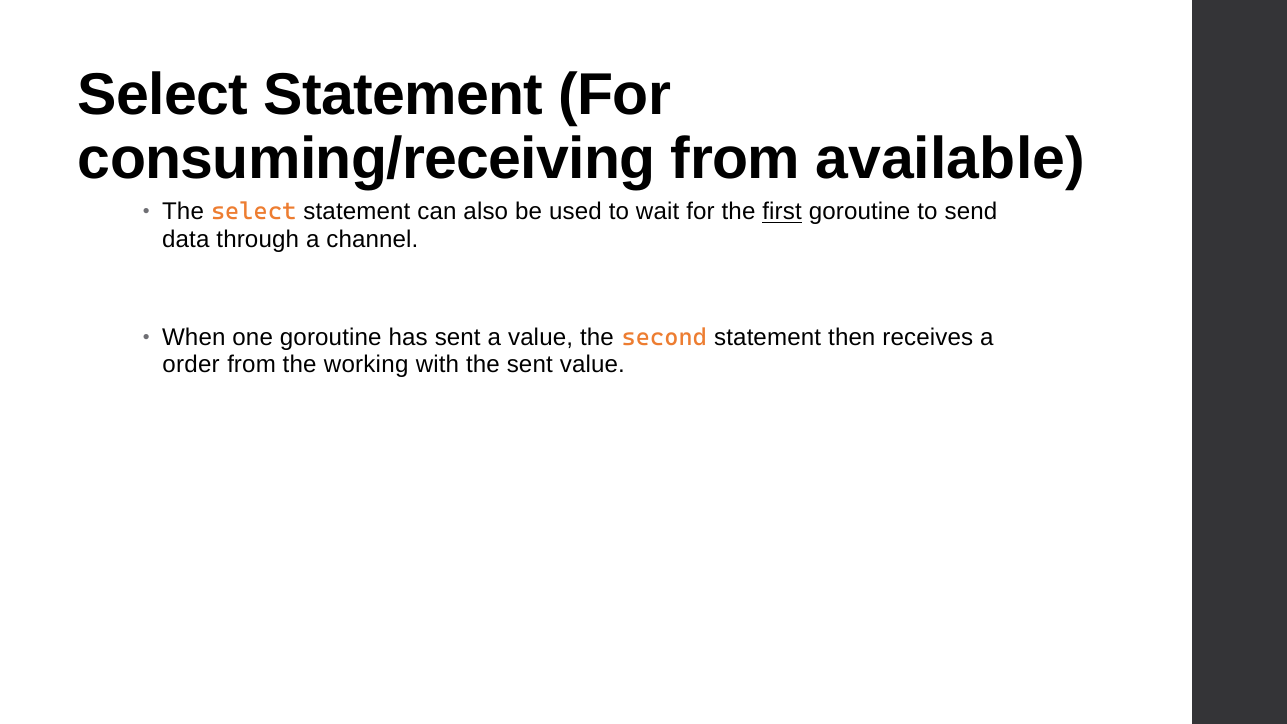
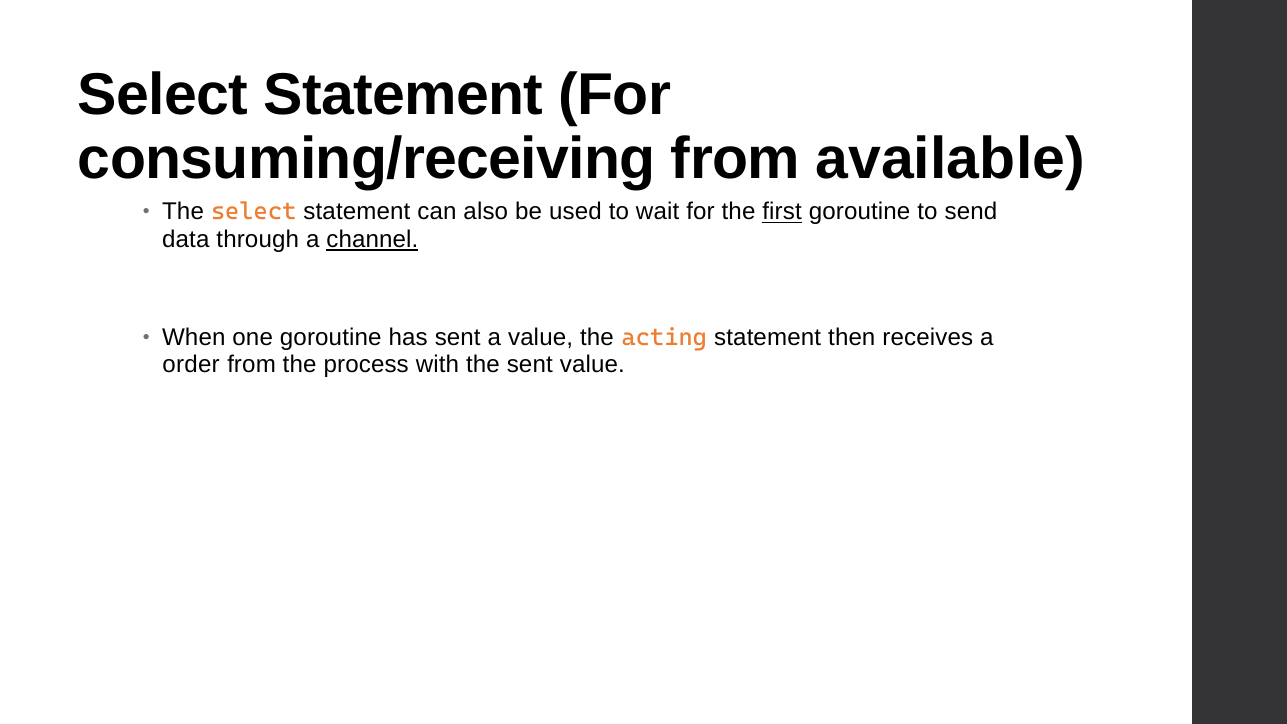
channel underline: none -> present
second: second -> acting
working: working -> process
